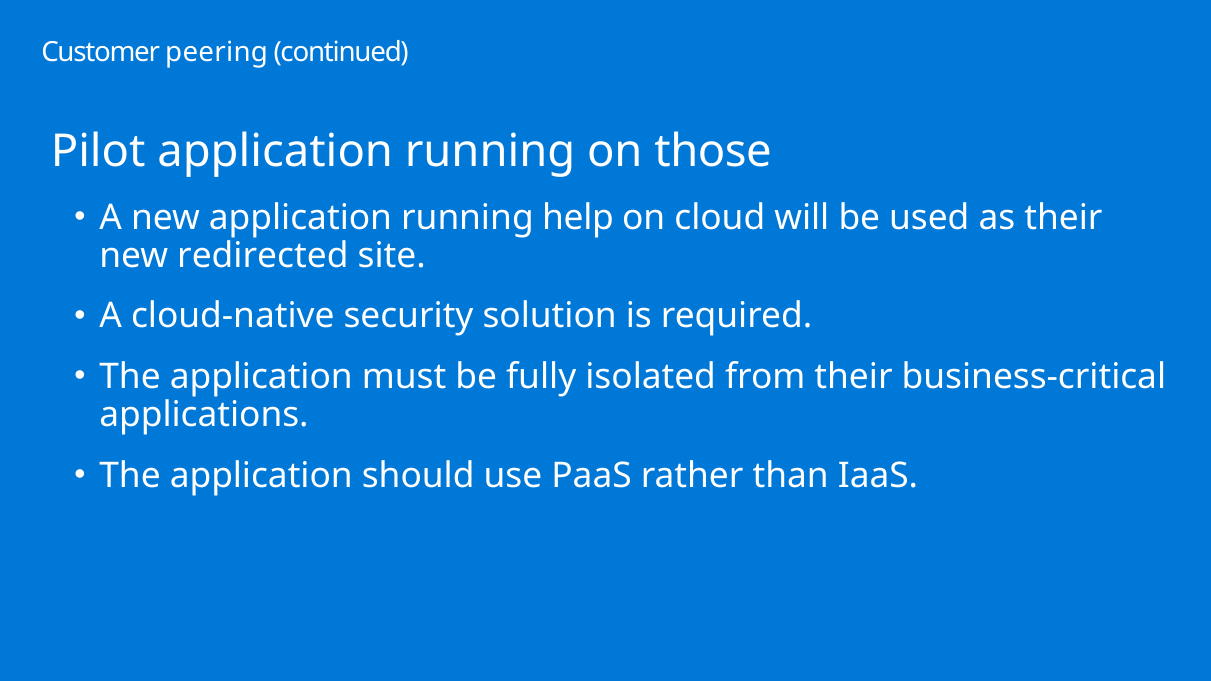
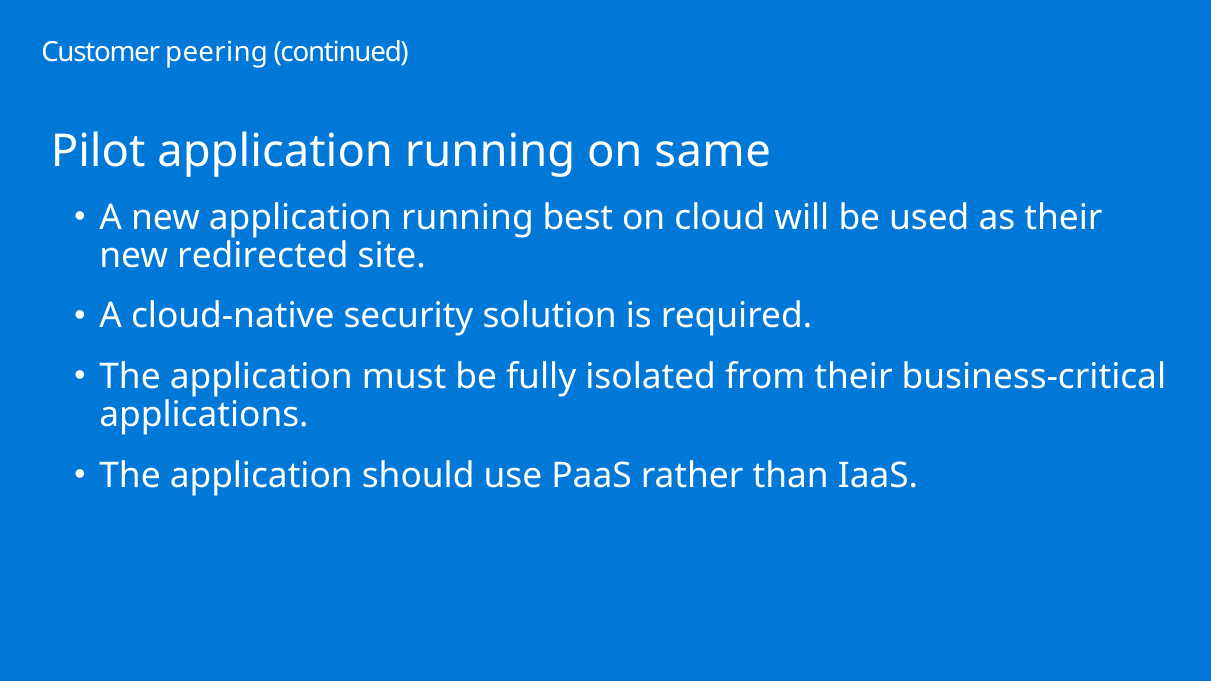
those: those -> same
help: help -> best
